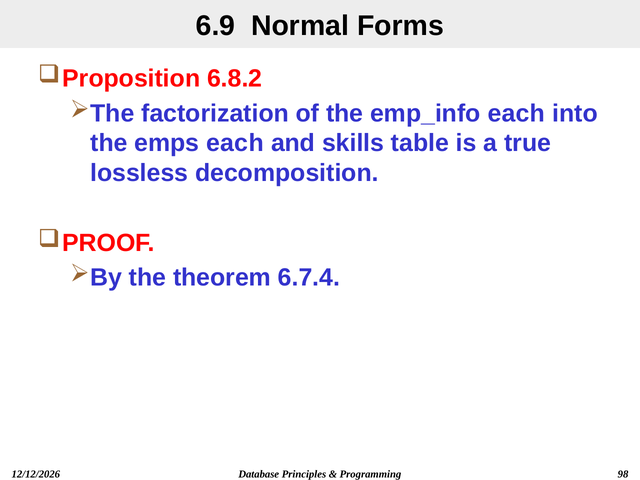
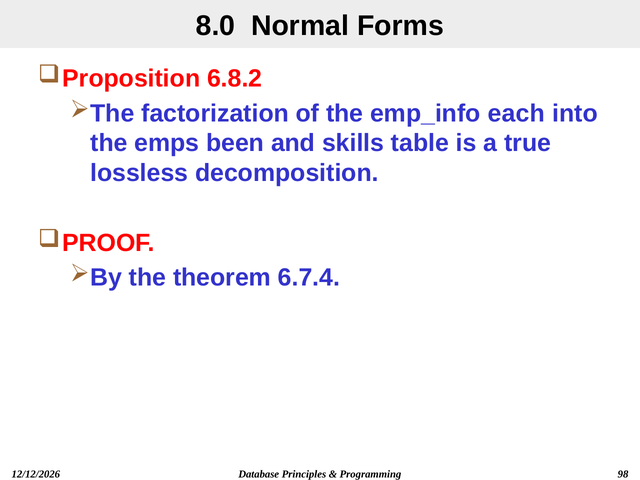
6.9: 6.9 -> 8.0
emps each: each -> been
